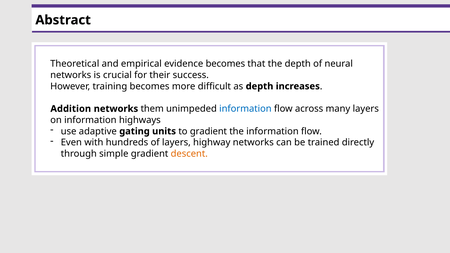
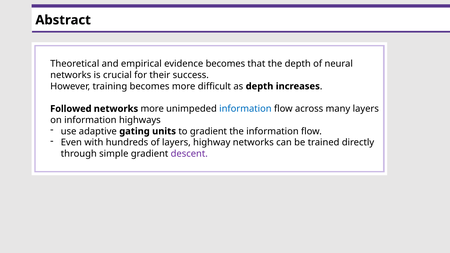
Addition: Addition -> Followed
networks them: them -> more
descent colour: orange -> purple
